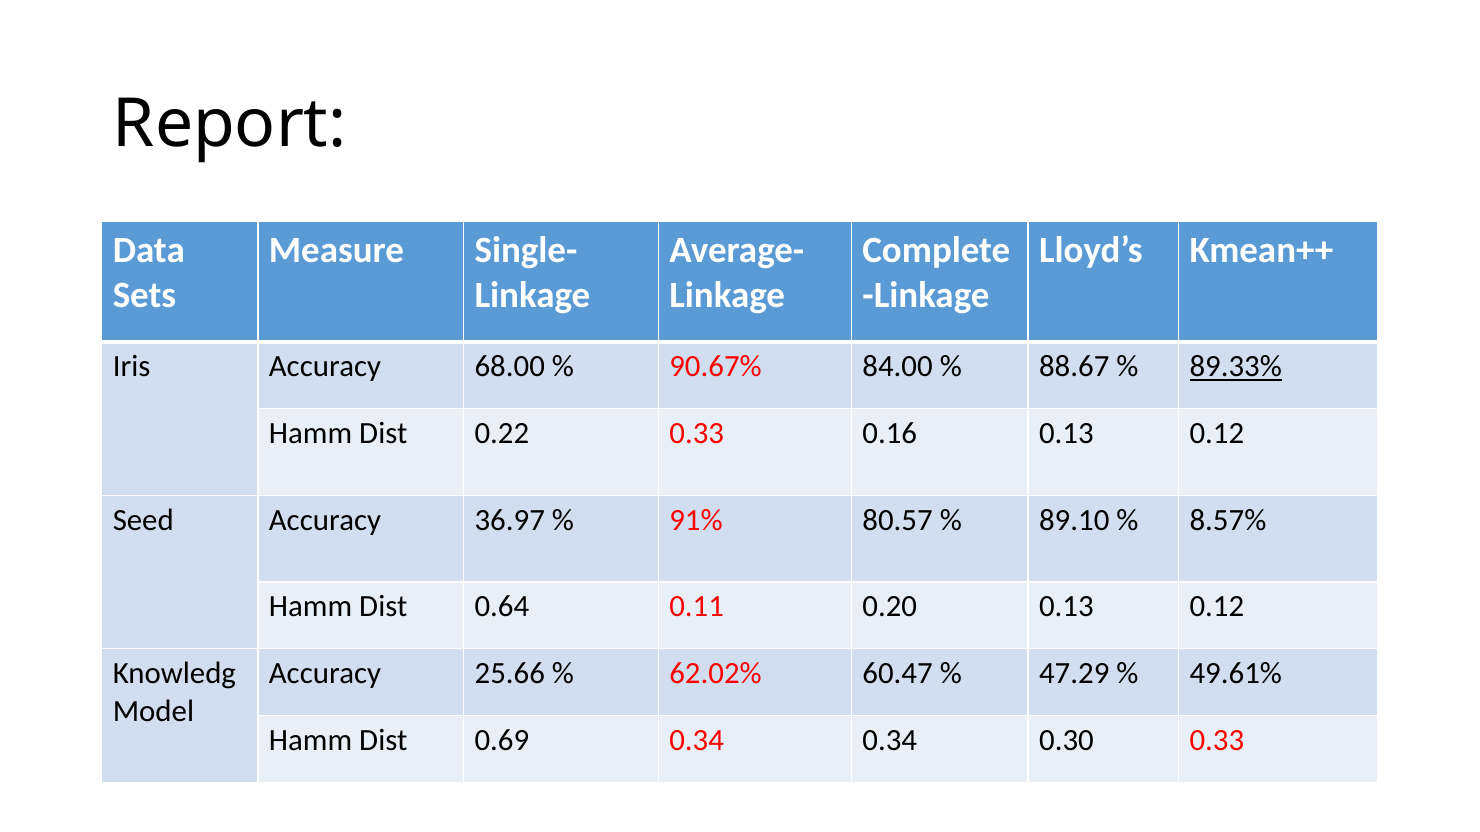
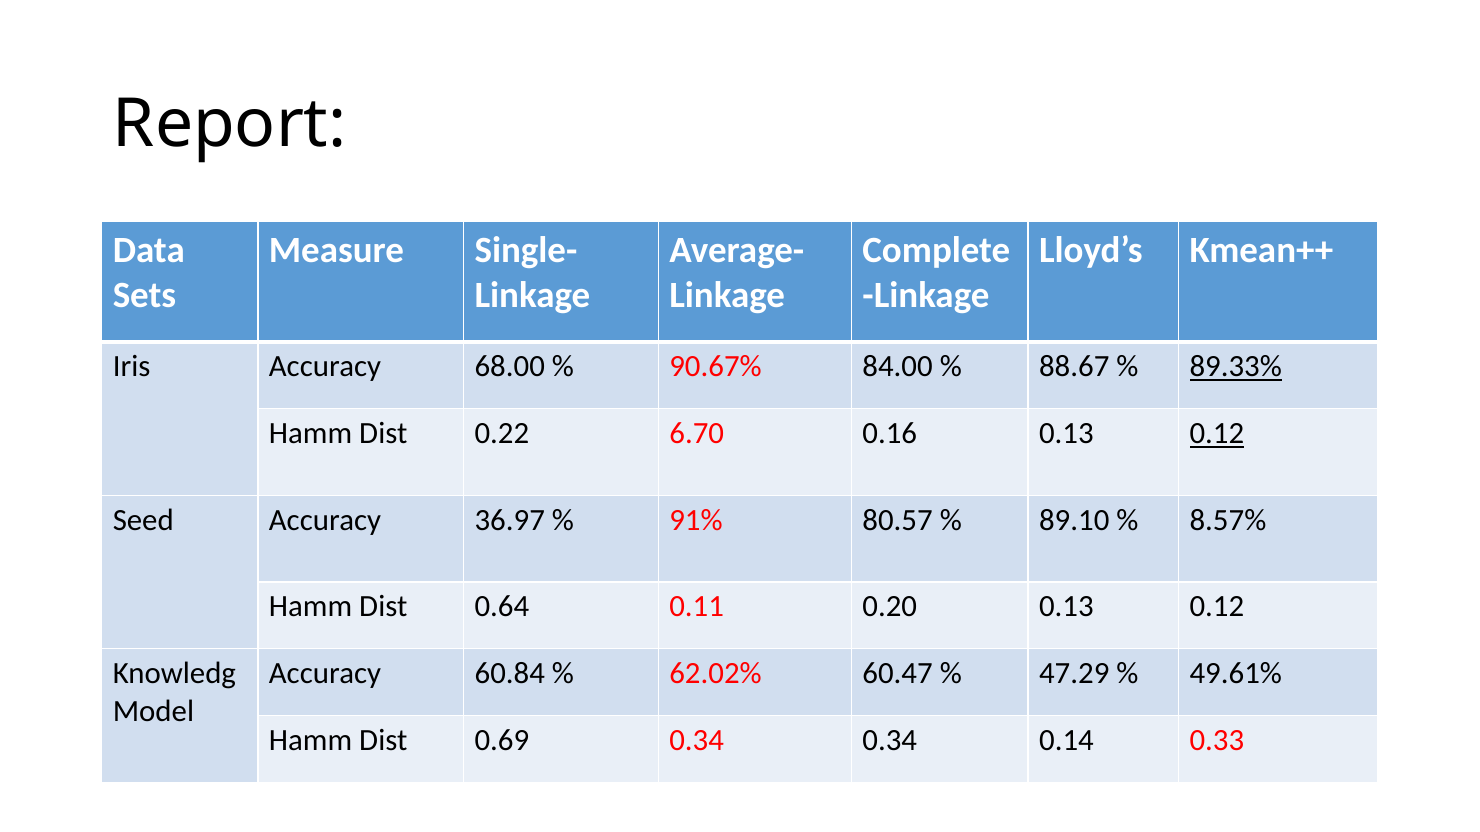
0.22 0.33: 0.33 -> 6.70
0.12 at (1217, 434) underline: none -> present
25.66: 25.66 -> 60.84
0.30: 0.30 -> 0.14
